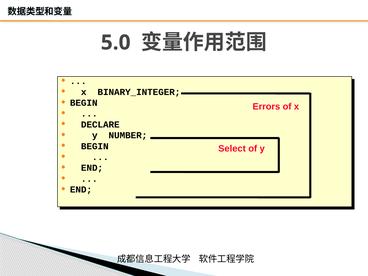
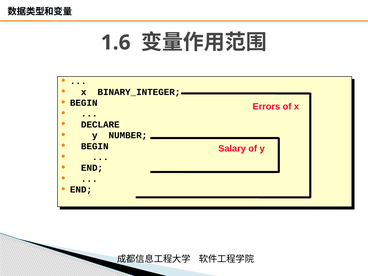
5.0: 5.0 -> 1.6
Select: Select -> Salary
